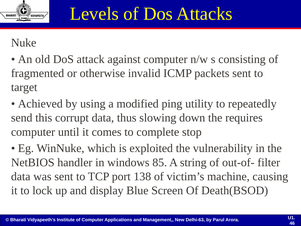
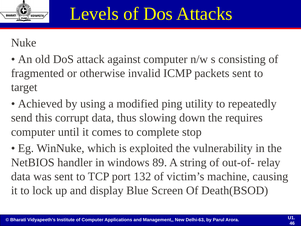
85: 85 -> 89
filter: filter -> relay
138: 138 -> 132
